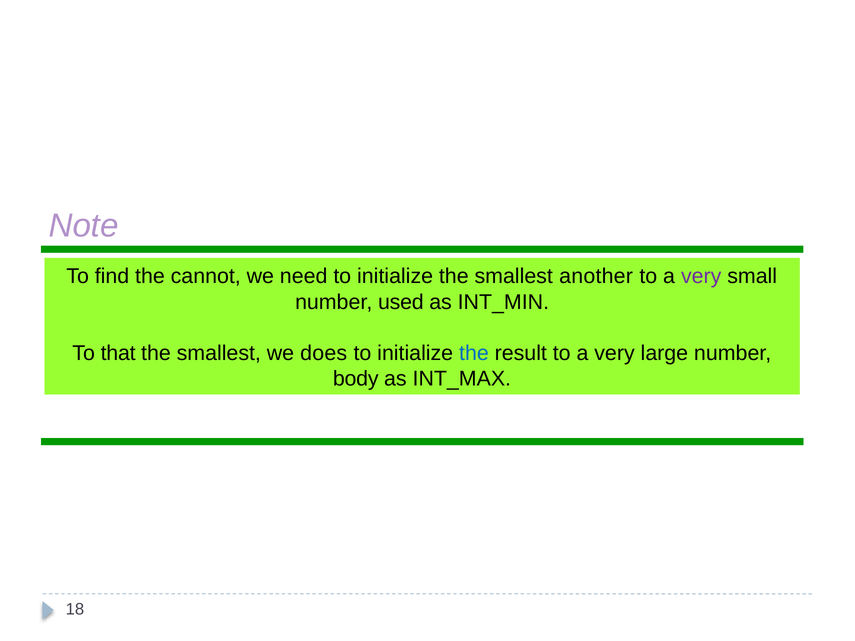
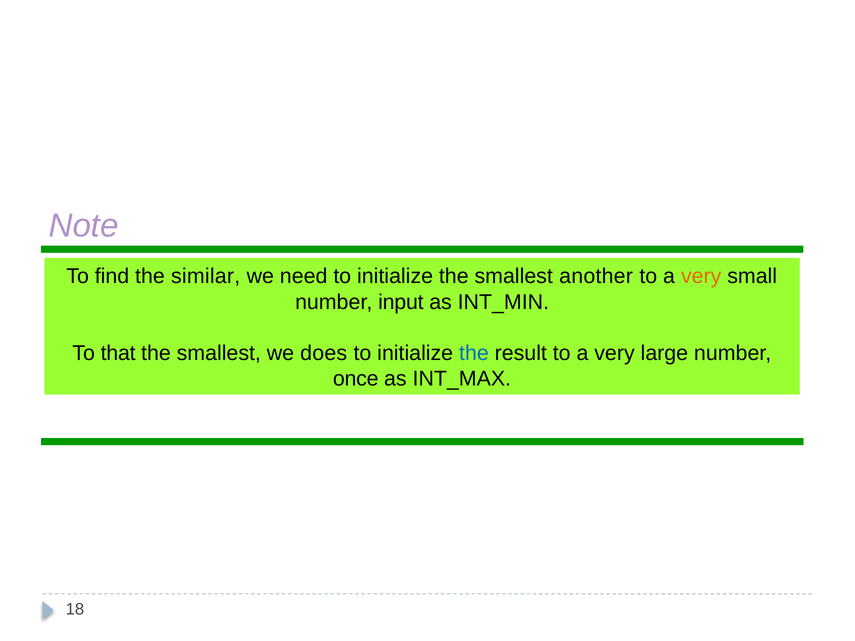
cannot: cannot -> similar
very at (701, 276) colour: purple -> orange
used: used -> input
body: body -> once
